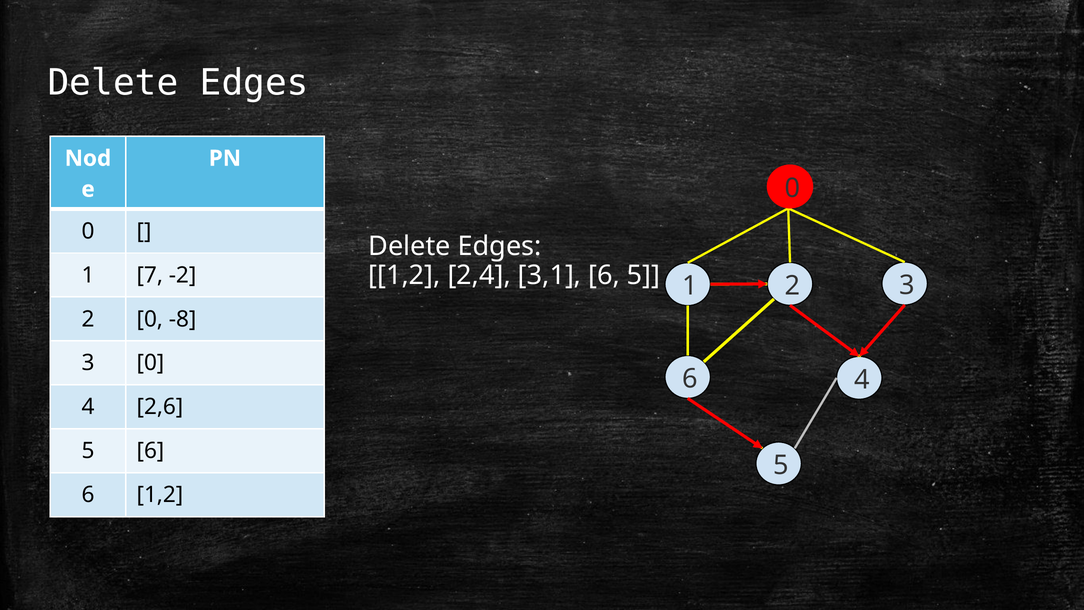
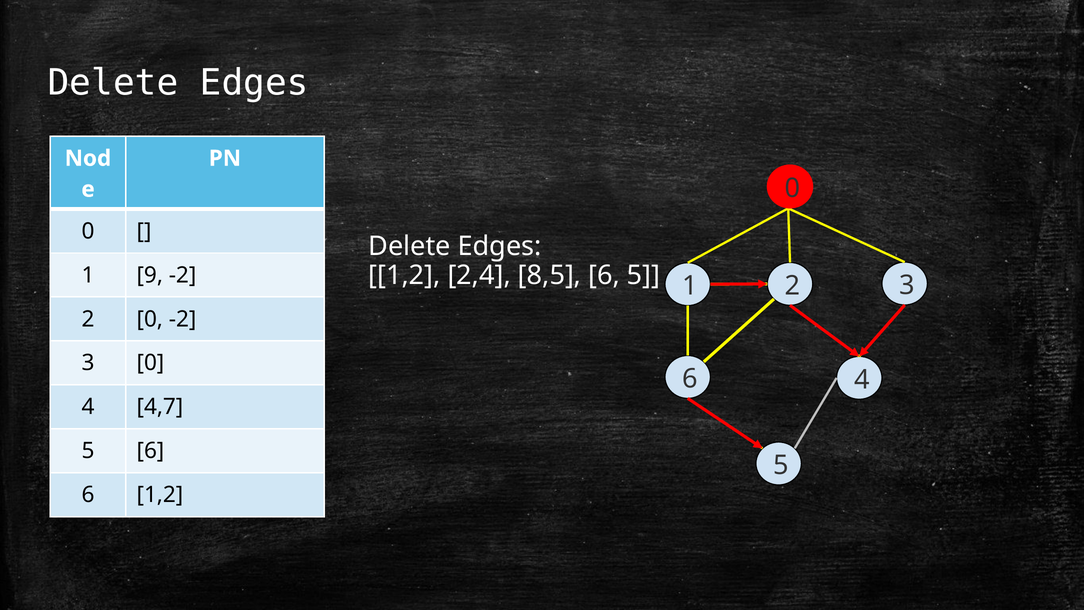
3,1: 3,1 -> 8,5
7: 7 -> 9
0 -8: -8 -> -2
2,6: 2,6 -> 4,7
